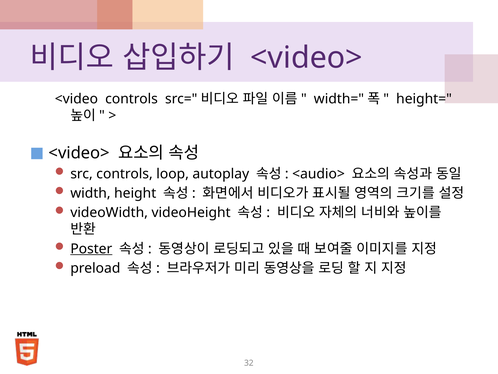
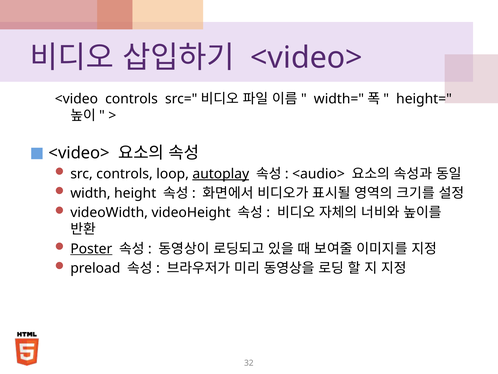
autoplay underline: none -> present
